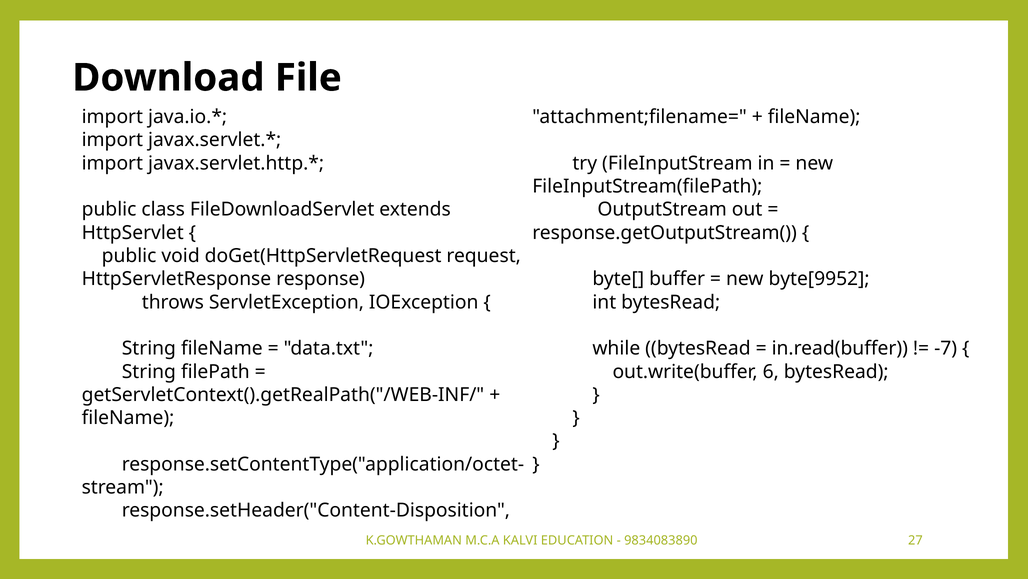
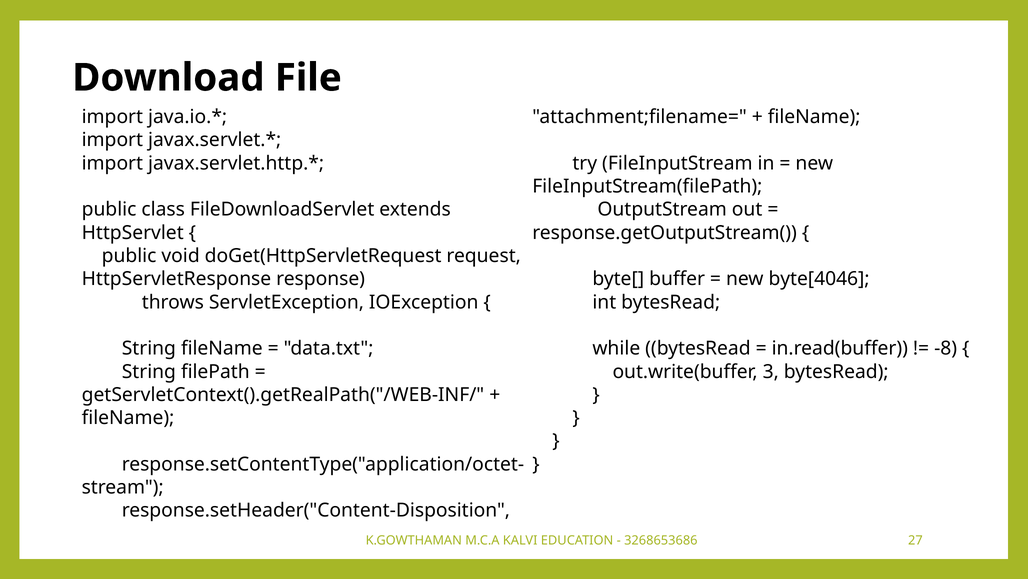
byte[9952: byte[9952 -> byte[4046
-7: -7 -> -8
6: 6 -> 3
9834083890: 9834083890 -> 3268653686
